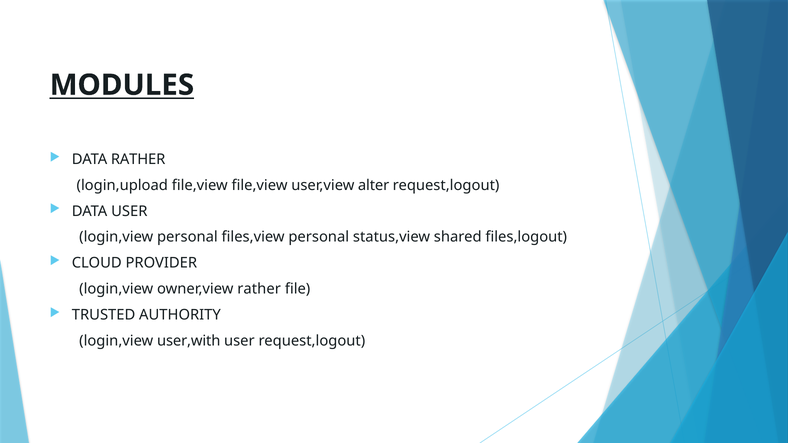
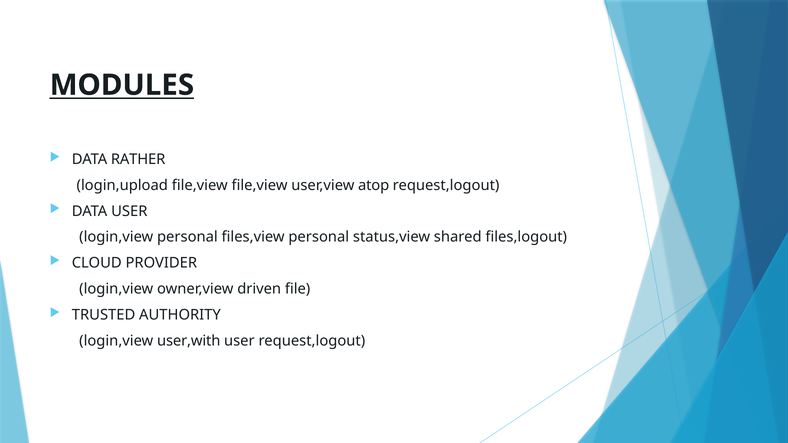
alter: alter -> atop
owner,view rather: rather -> driven
